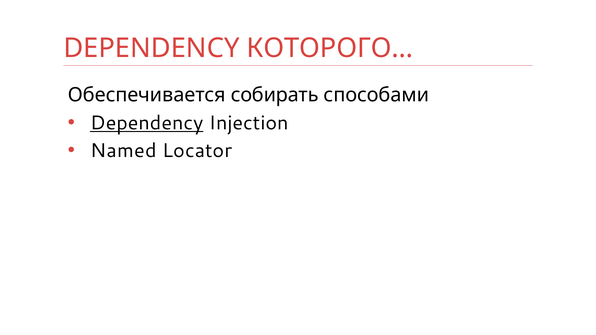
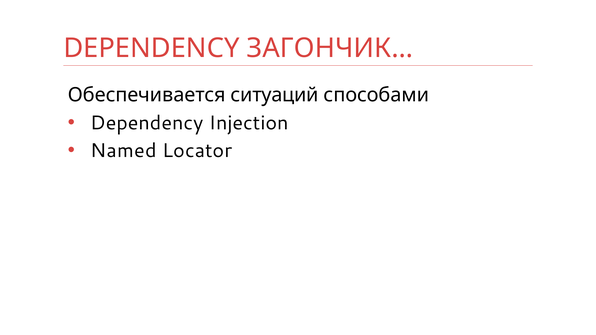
КОТОРОГО…: КОТОРОГО… -> ЗАГОНЧИК…
собирать: собирать -> ситуаций
Dependency at (147, 123) underline: present -> none
